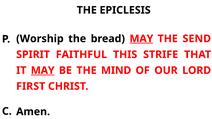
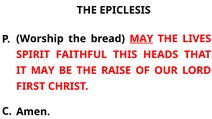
SEND: SEND -> LIVES
STRIFE: STRIFE -> HEADS
MAY at (43, 71) underline: present -> none
MIND: MIND -> RAISE
